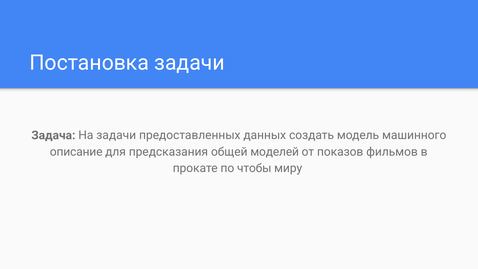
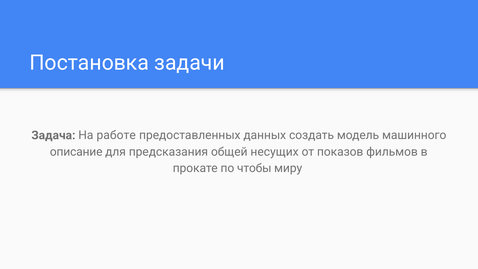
На задачи: задачи -> работе
моделей: моделей -> несущих
